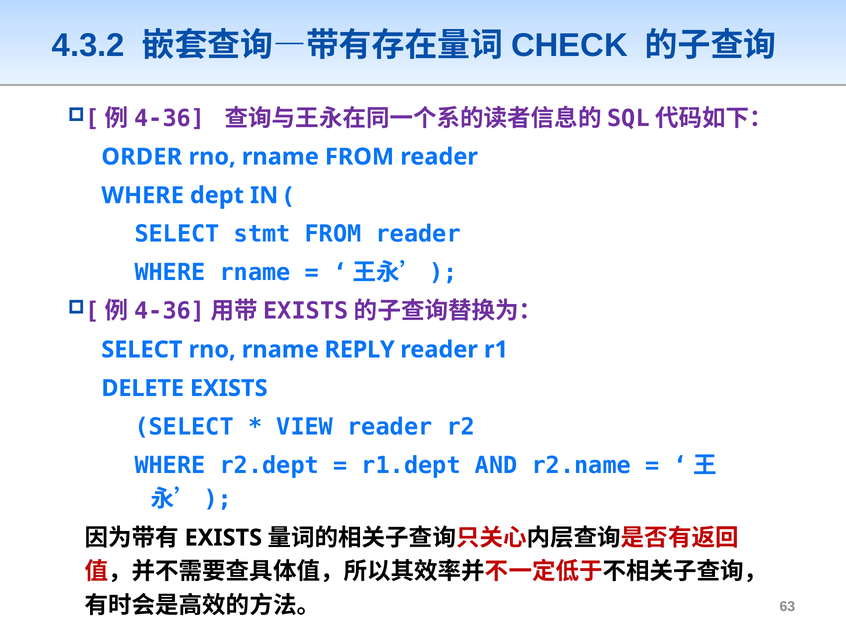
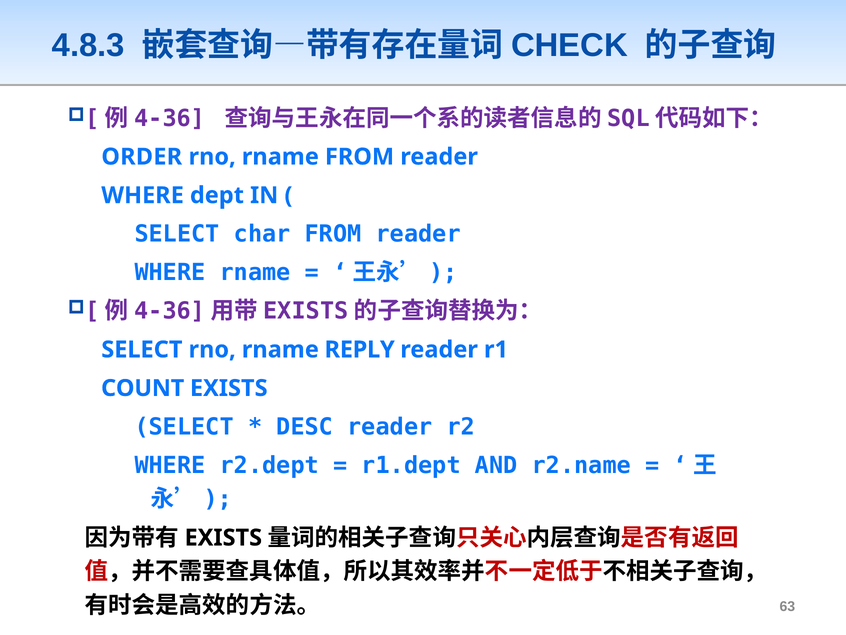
4.3.2: 4.3.2 -> 4.8.3
stmt: stmt -> char
DELETE: DELETE -> COUNT
VIEW: VIEW -> DESC
